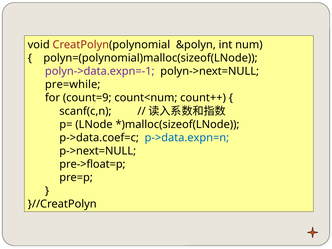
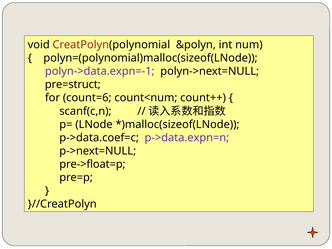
pre=while: pre=while -> pre=struct
count=9: count=9 -> count=6
p->data.expn=n colour: blue -> purple
